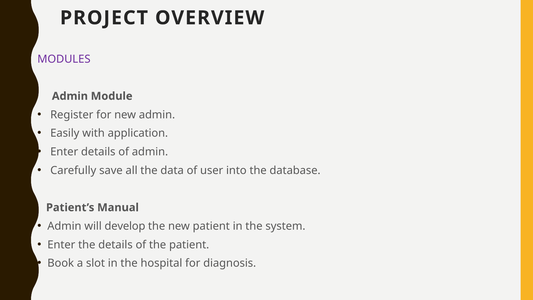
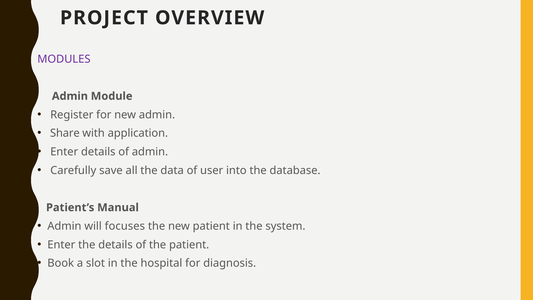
Easily: Easily -> Share
develop: develop -> focuses
